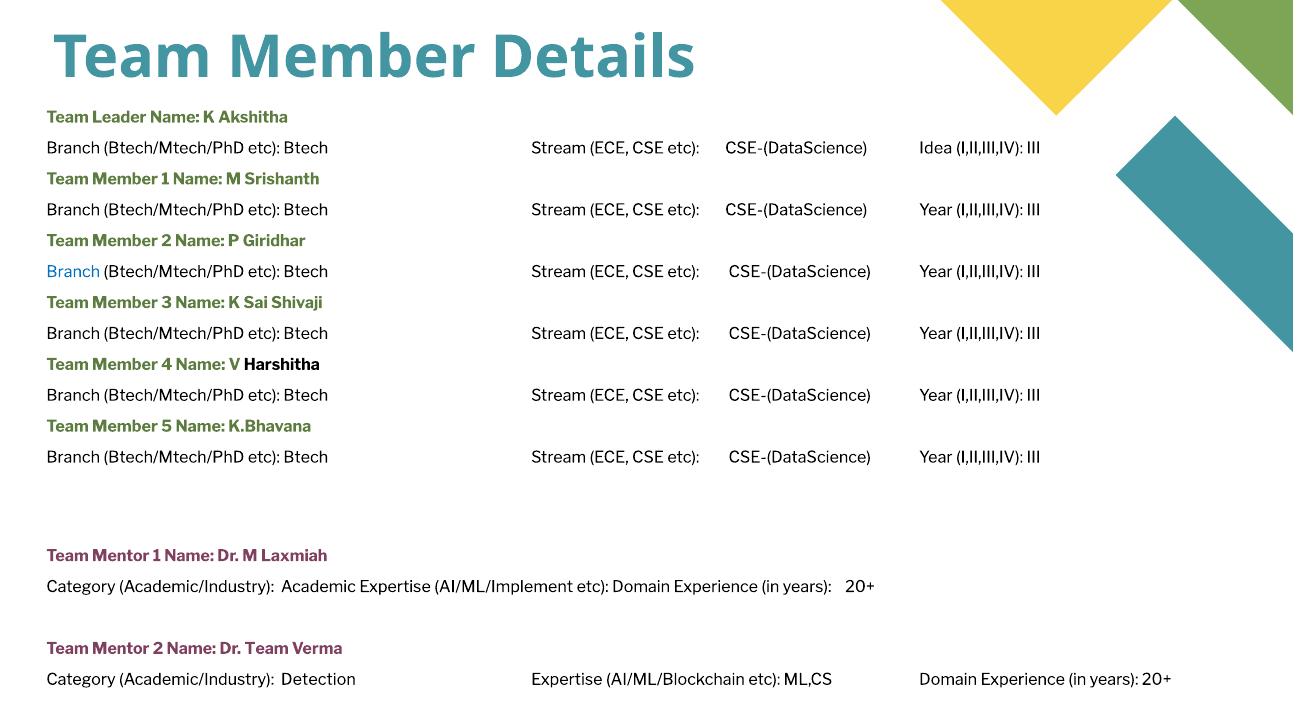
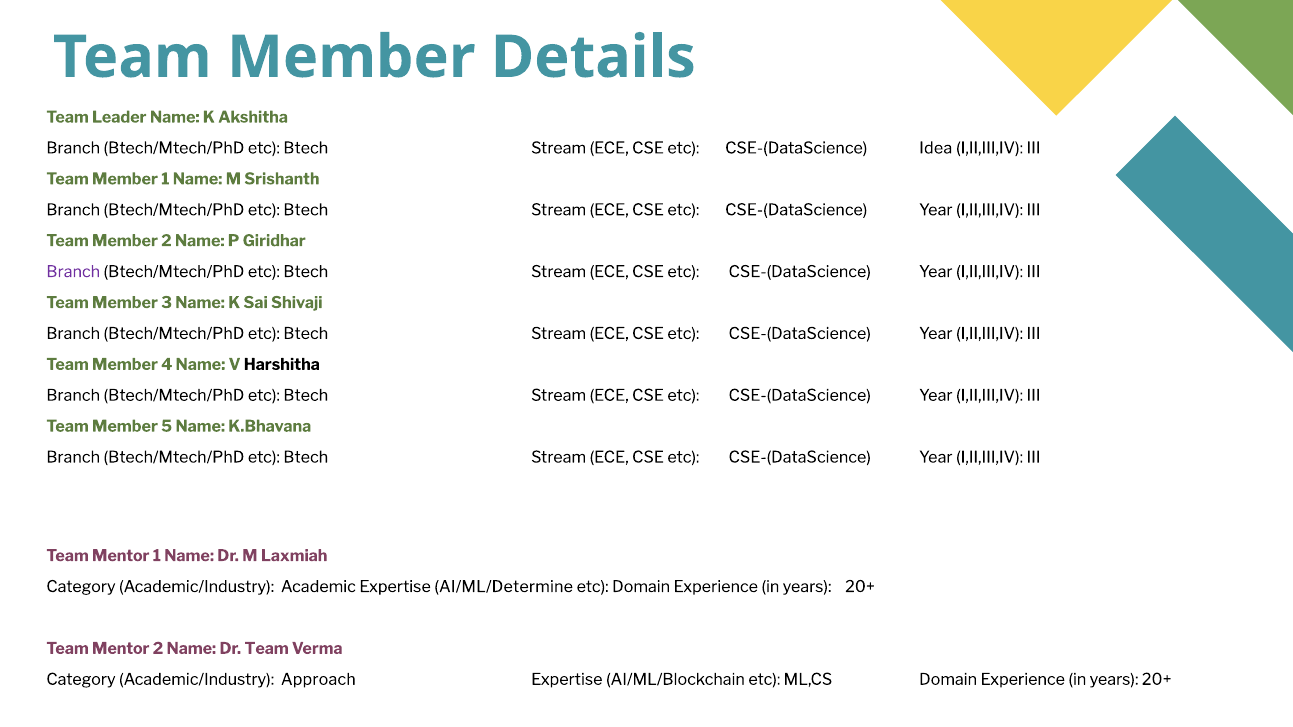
Branch at (73, 272) colour: blue -> purple
AI/ML/Implement: AI/ML/Implement -> AI/ML/Determine
Detection: Detection -> Approach
